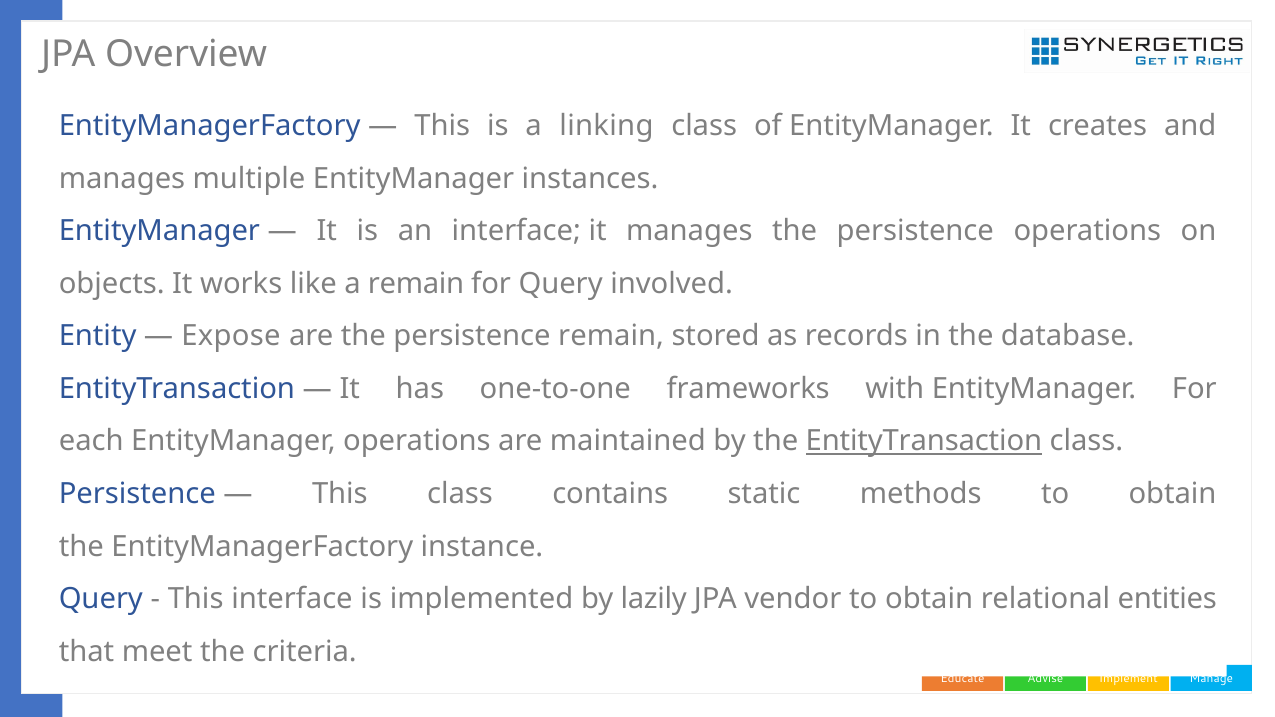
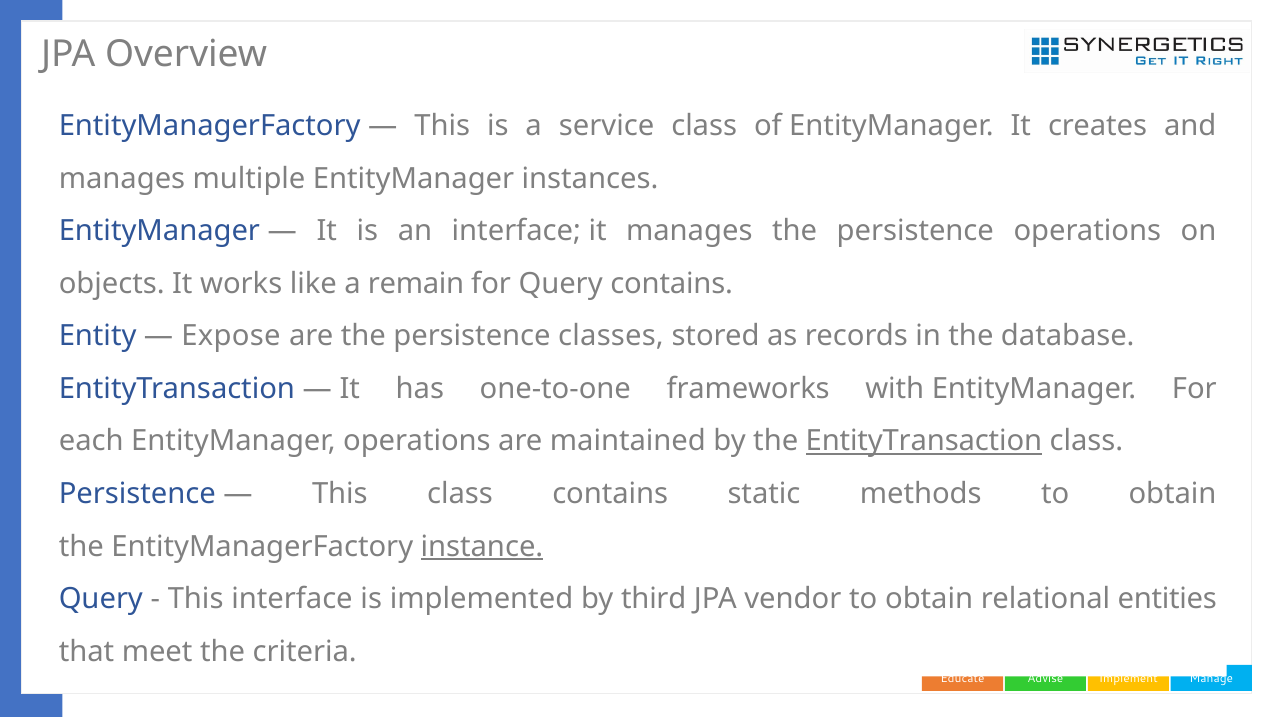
linking: linking -> service
Query involved: involved -> contains
persistence remain: remain -> classes
instance underline: none -> present
lazily: lazily -> third
